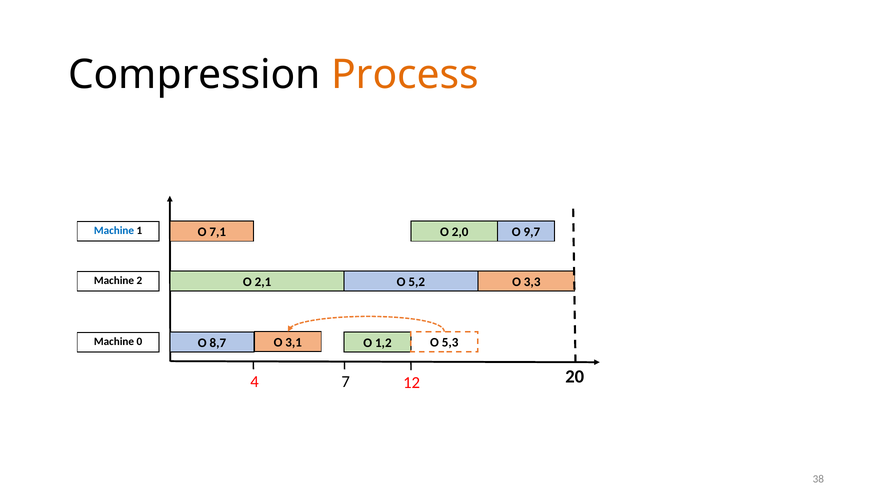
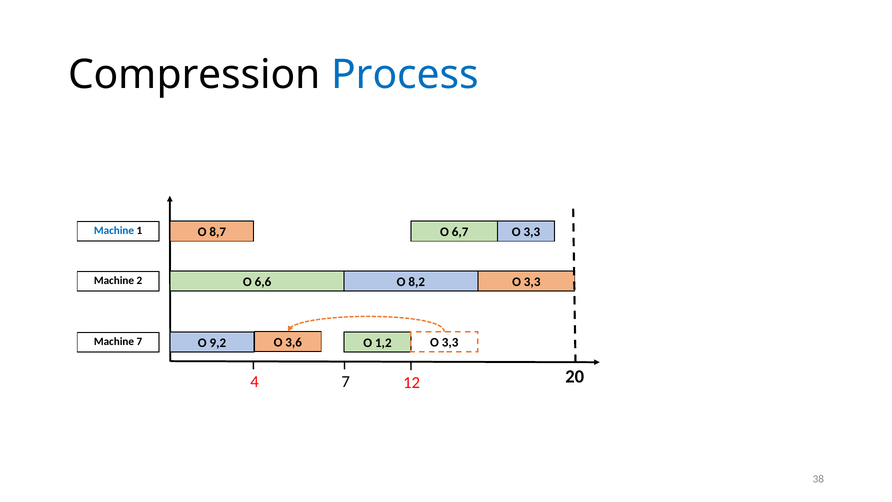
Process colour: orange -> blue
7,1: 7,1 -> 8,7
2,0: 2,0 -> 6,7
9,7 at (532, 232): 9,7 -> 3,3
2,1: 2,1 -> 6,6
5,2: 5,2 -> 8,2
Machine 0: 0 -> 7
3,1: 3,1 -> 3,6
5,3 at (450, 342): 5,3 -> 3,3
8,7: 8,7 -> 9,2
